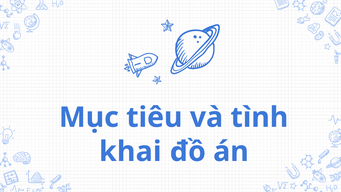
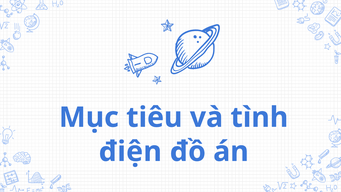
khai: khai -> điện
